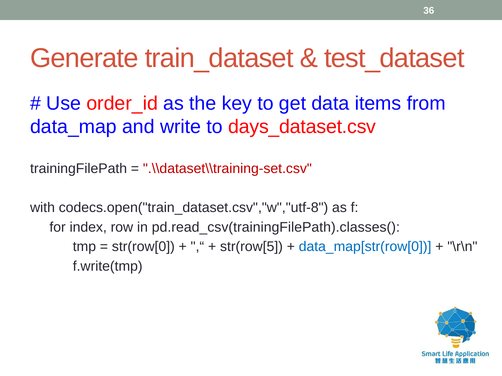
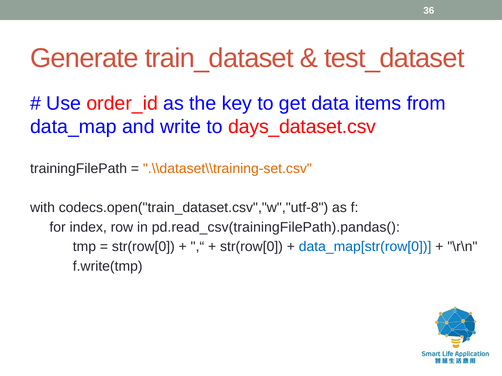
.\\dataset\\training-set.csv colour: red -> orange
pd.read_csv(trainingFilePath).classes(: pd.read_csv(trainingFilePath).classes( -> pd.read_csv(trainingFilePath).pandas(
str(row[5 at (251, 247): str(row[5 -> str(row[0
